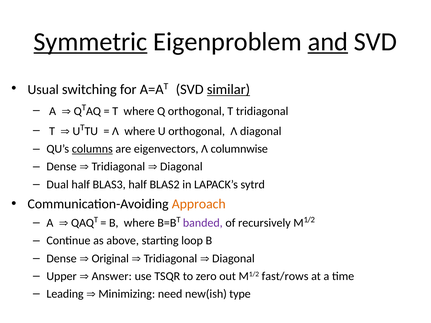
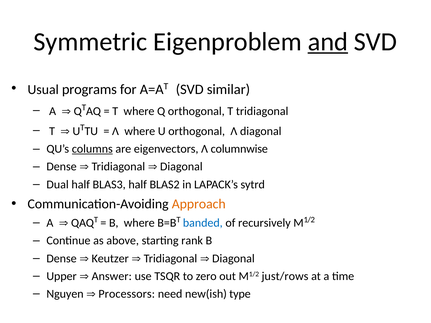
Symmetric underline: present -> none
switching: switching -> programs
similar underline: present -> none
banded colour: purple -> blue
loop: loop -> rank
Original: Original -> Keutzer
fast/rows: fast/rows -> just/rows
Leading: Leading -> Nguyen
Minimizing: Minimizing -> Processors
